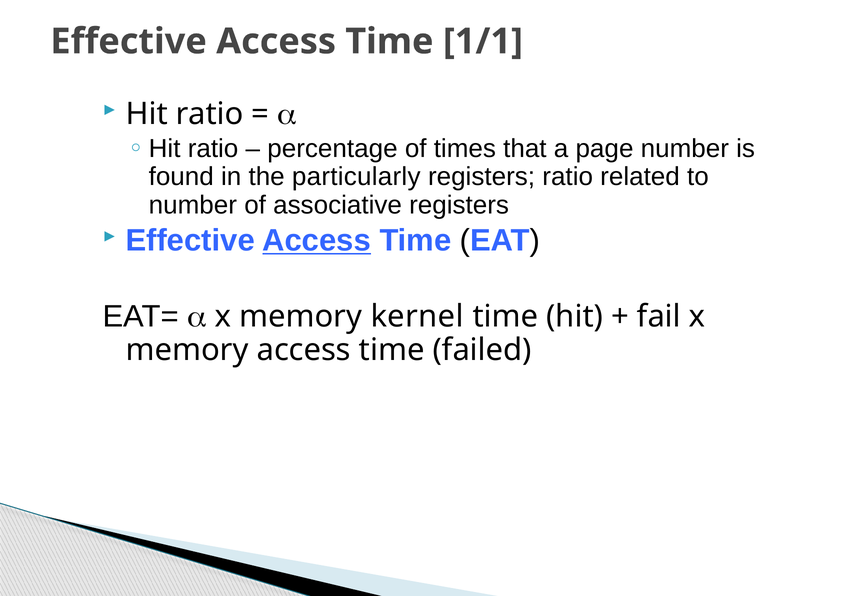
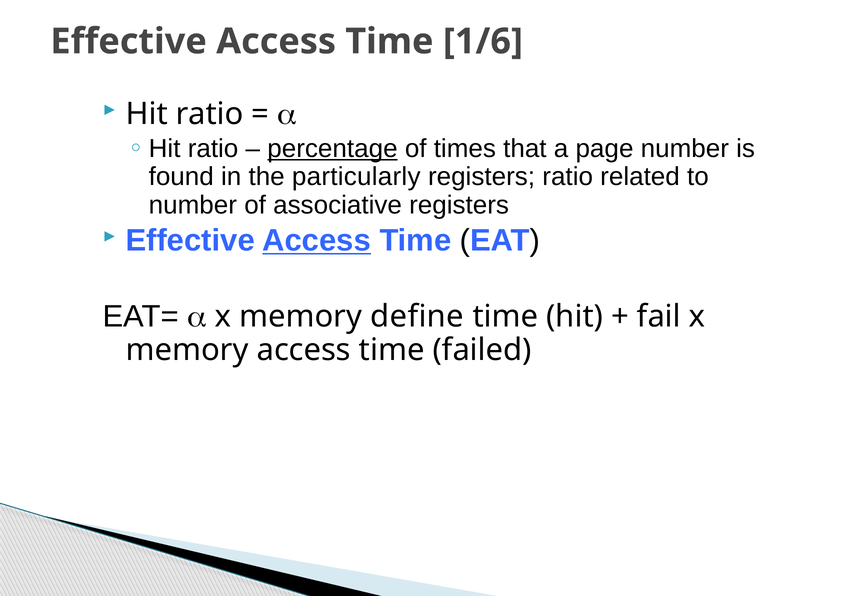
1/1: 1/1 -> 1/6
percentage underline: none -> present
kernel: kernel -> define
